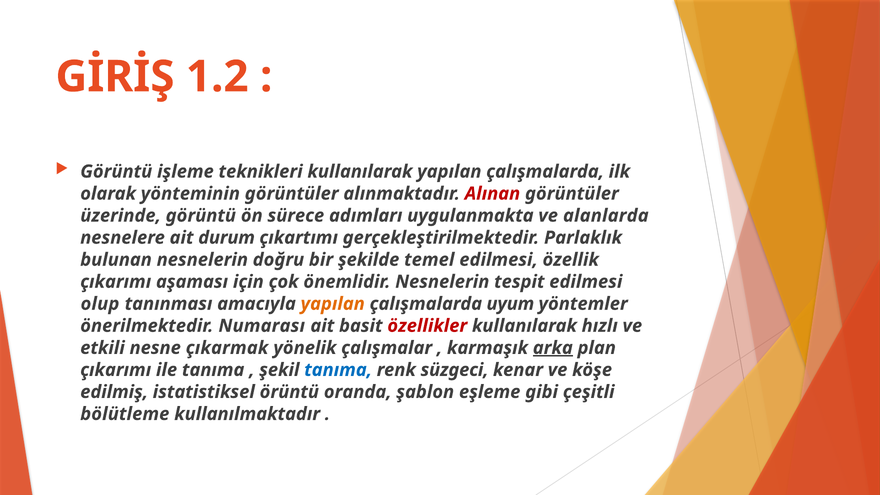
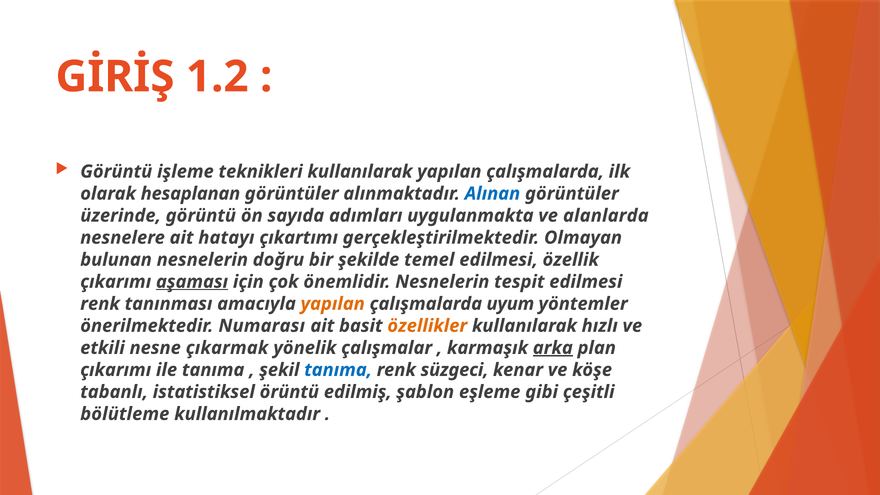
yönteminin: yönteminin -> hesaplanan
Alınan colour: red -> blue
sürece: sürece -> sayıda
durum: durum -> hatayı
Parlaklık: Parlaklık -> Olmayan
aşaması underline: none -> present
olup at (100, 304): olup -> renk
özellikler colour: red -> orange
edilmiş: edilmiş -> tabanlı
oranda: oranda -> edilmiş
